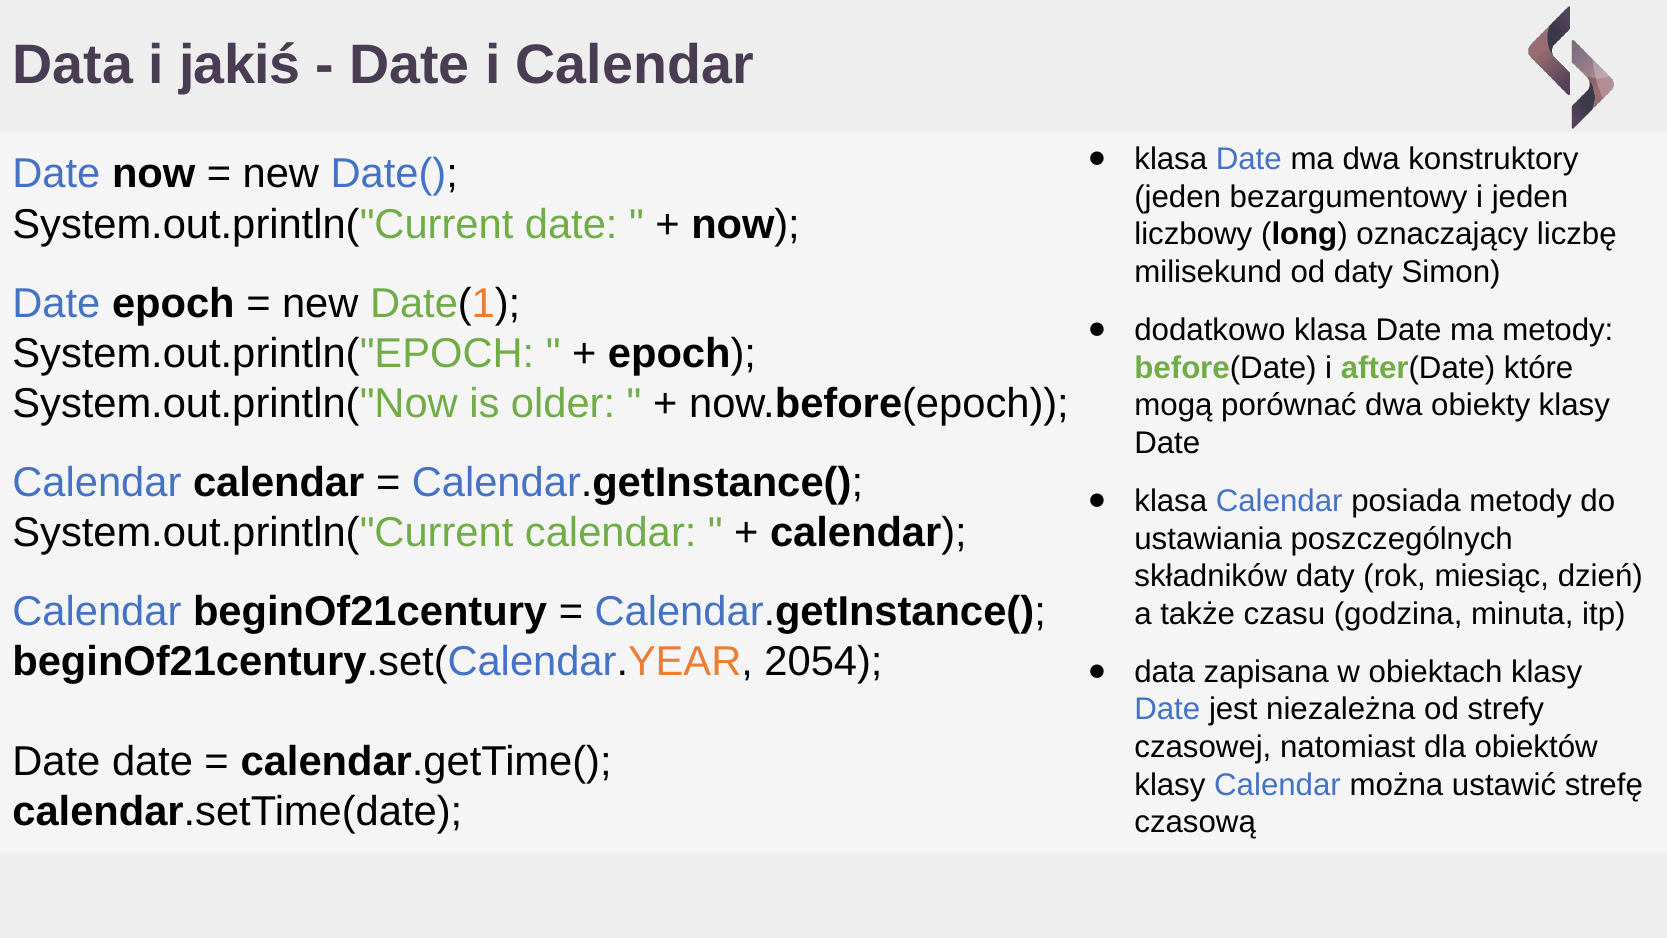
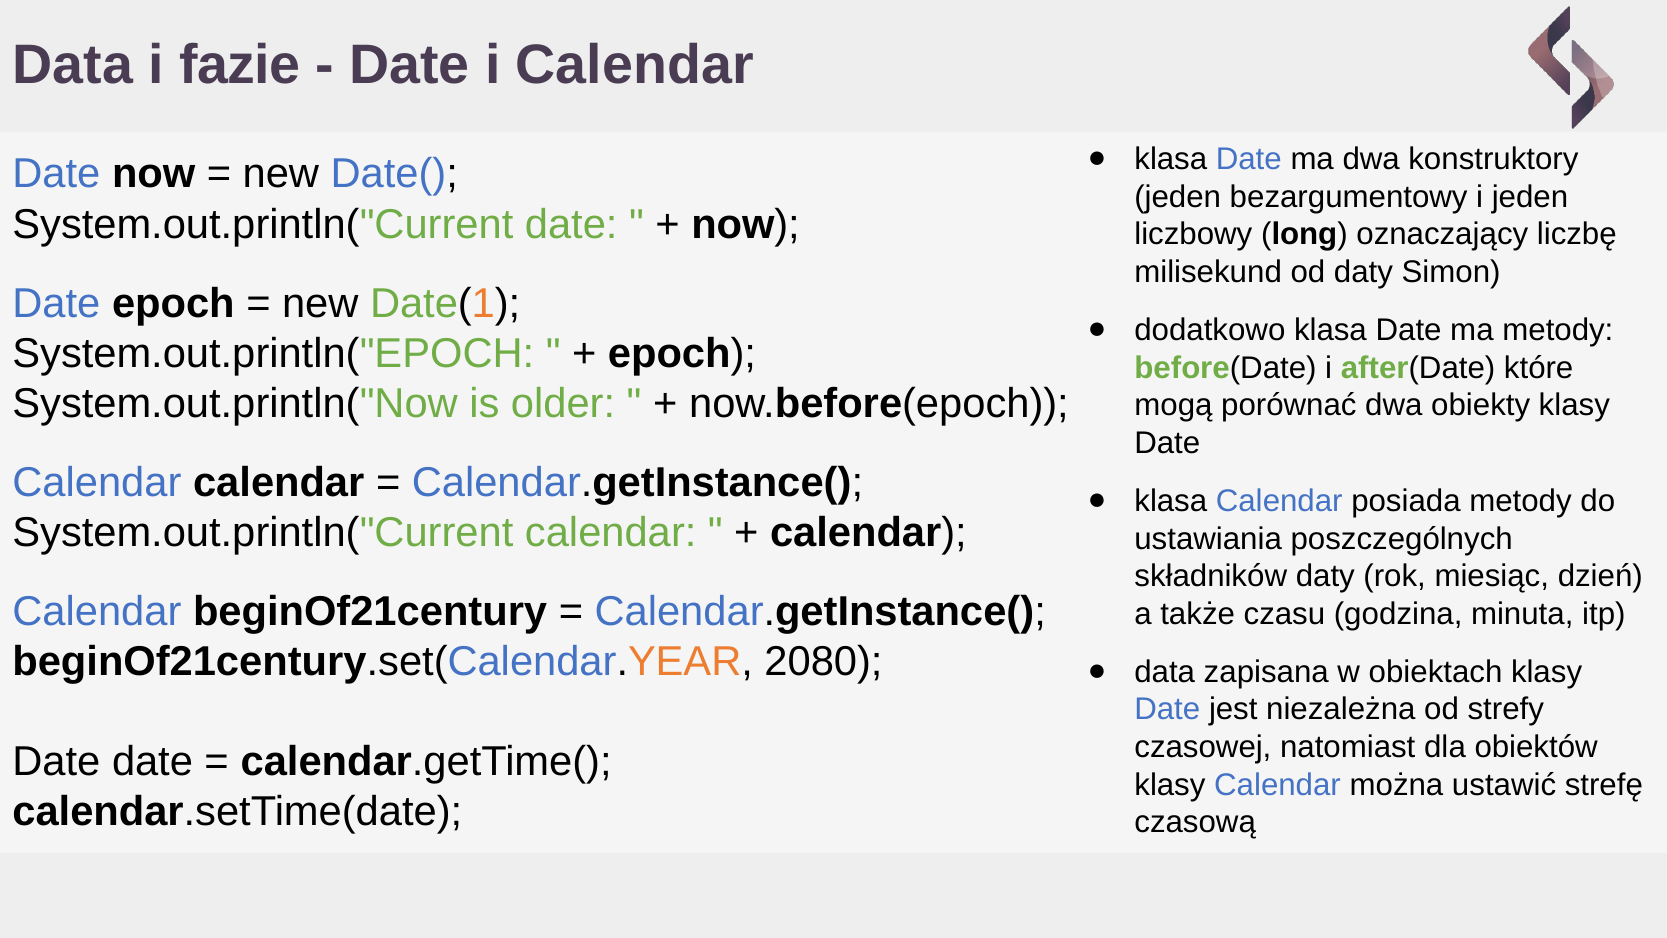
jakiś: jakiś -> fazie
2054: 2054 -> 2080
